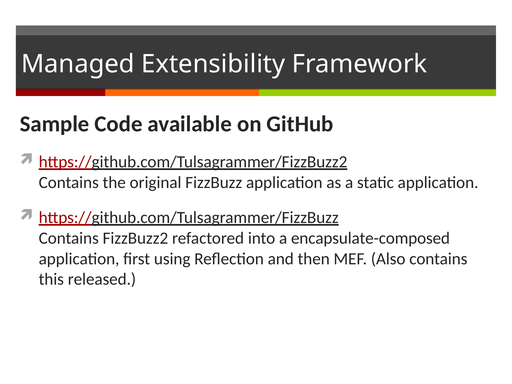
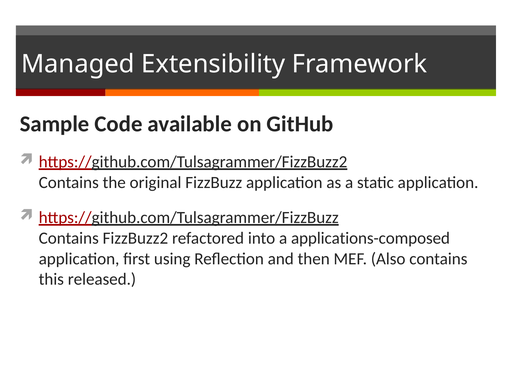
encapsulate-composed: encapsulate-composed -> applications-composed
